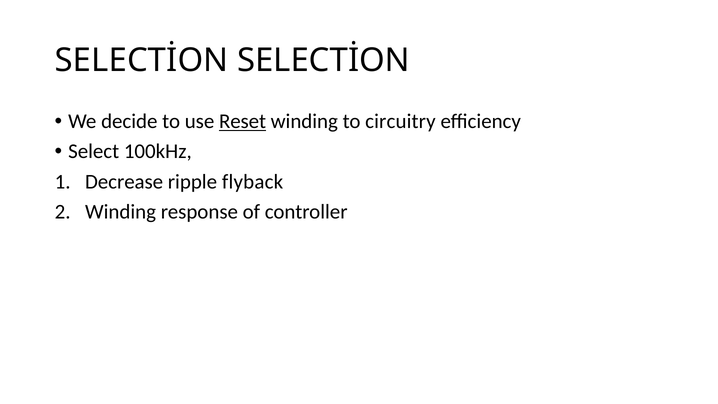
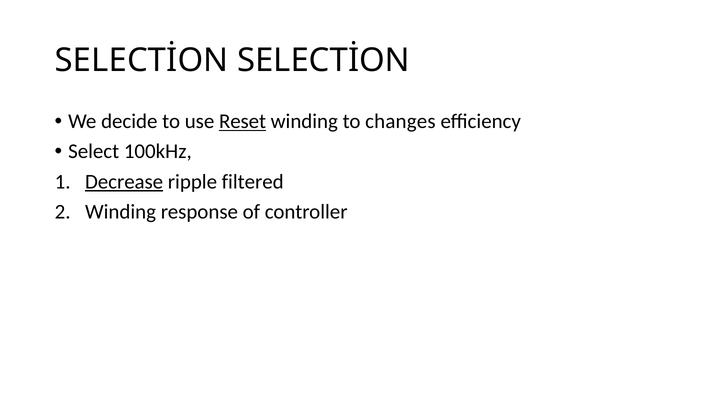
circuitry: circuitry -> changes
Decrease underline: none -> present
flyback: flyback -> filtered
